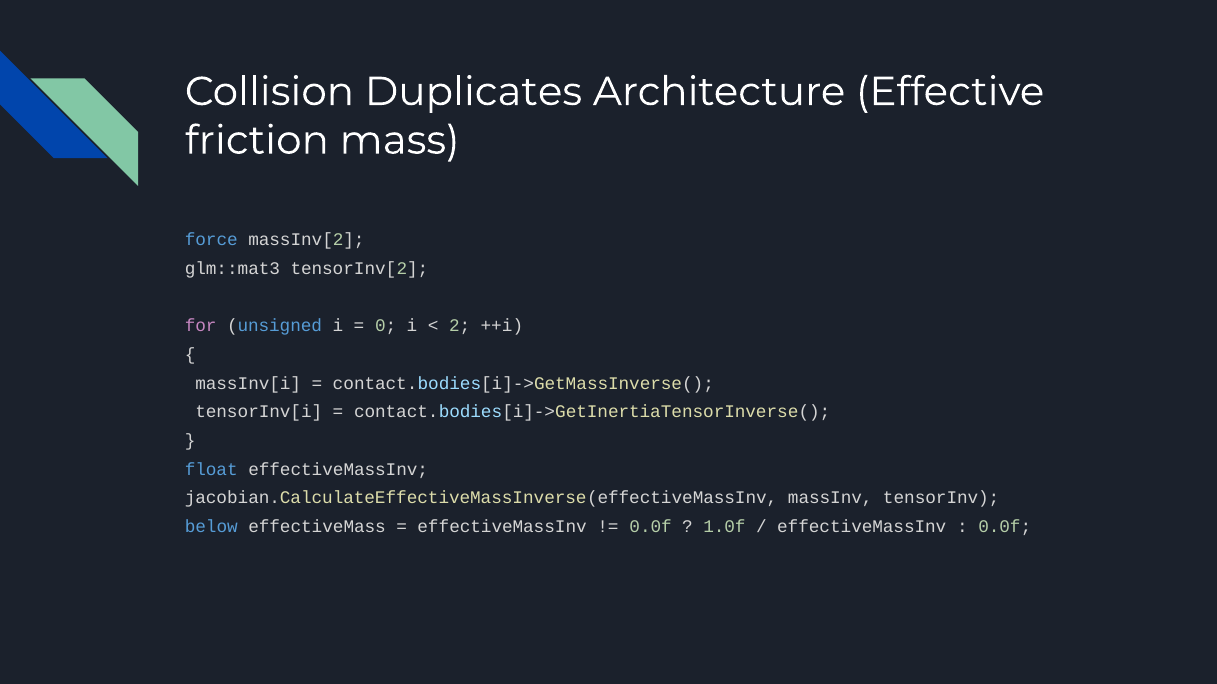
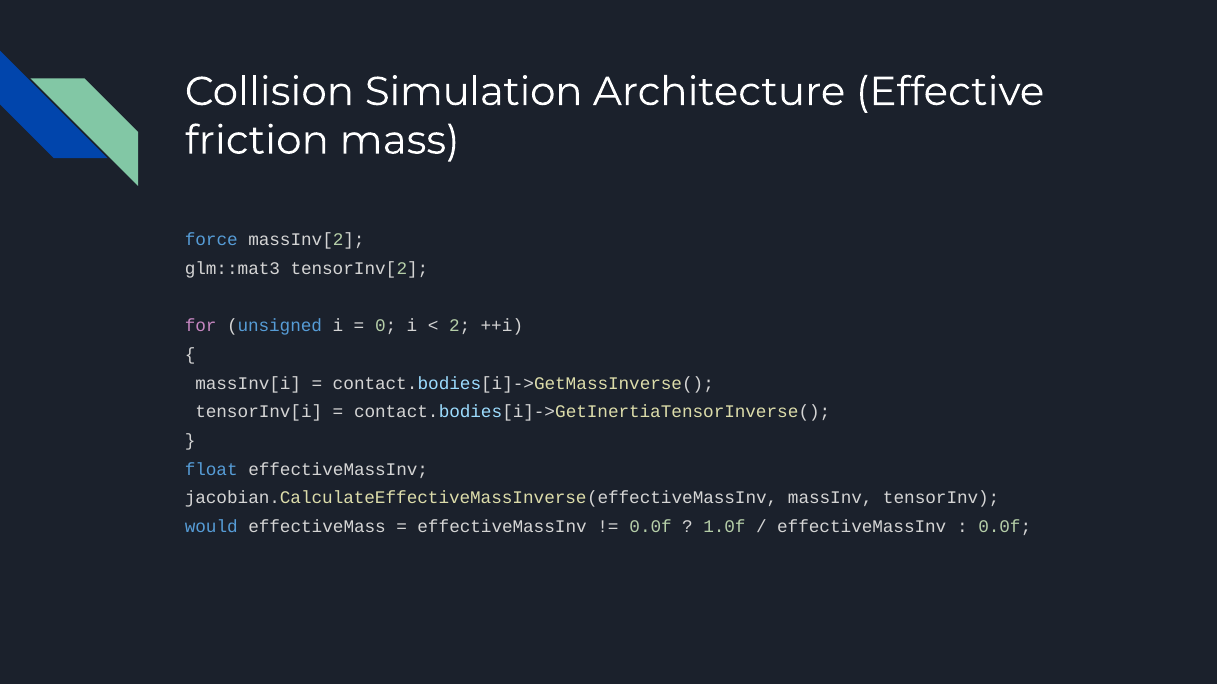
Duplicates: Duplicates -> Simulation
below: below -> would
